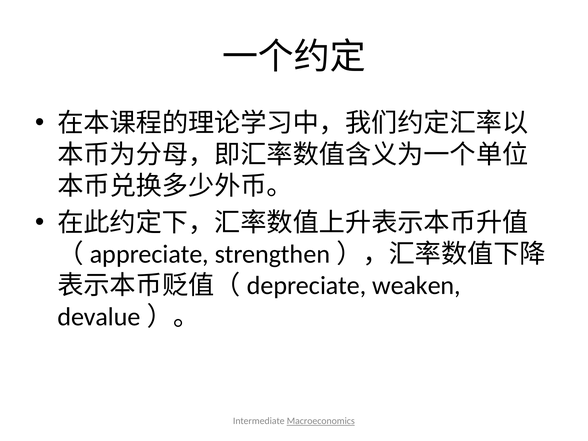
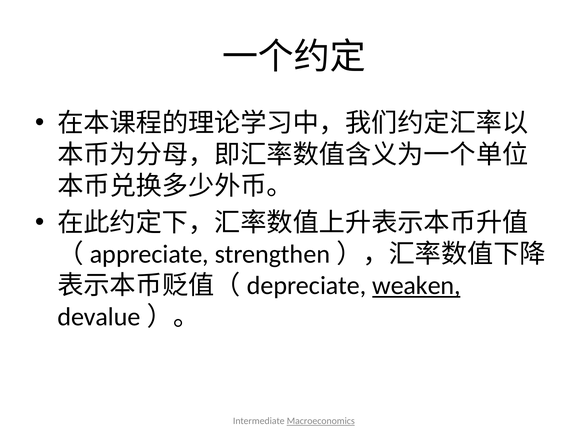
weaken underline: none -> present
